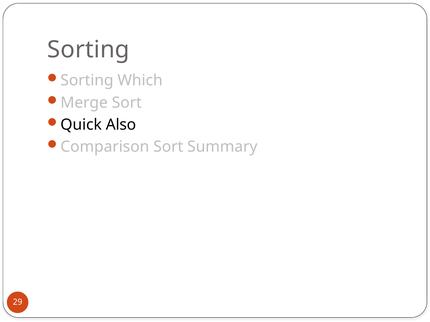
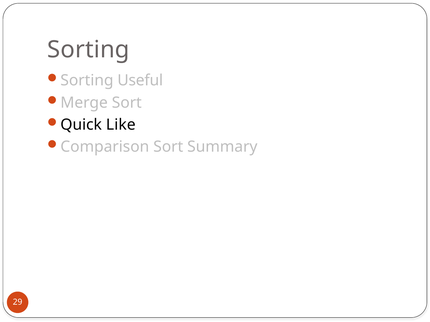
Which: Which -> Useful
Also: Also -> Like
